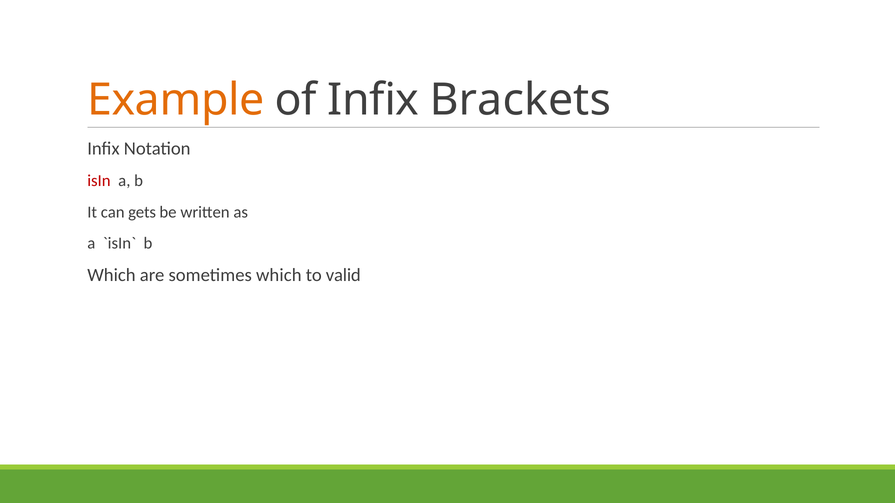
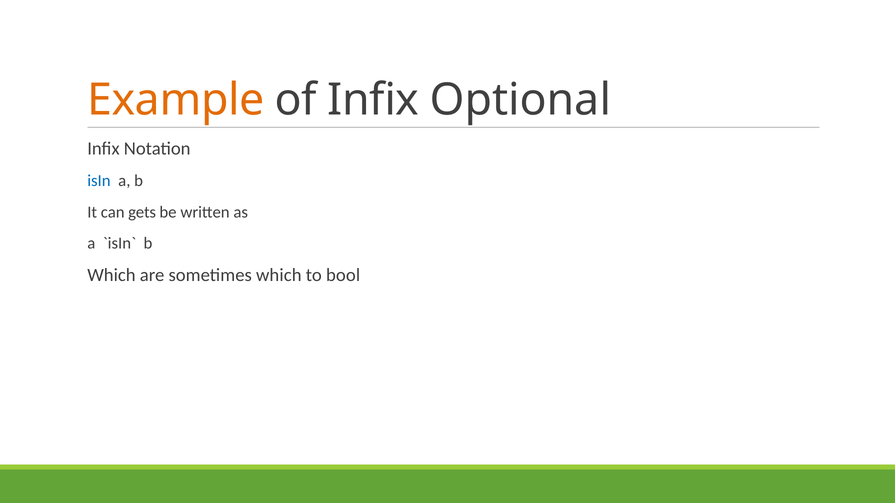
Brackets: Brackets -> Optional
isIn colour: red -> blue
valid: valid -> bool
